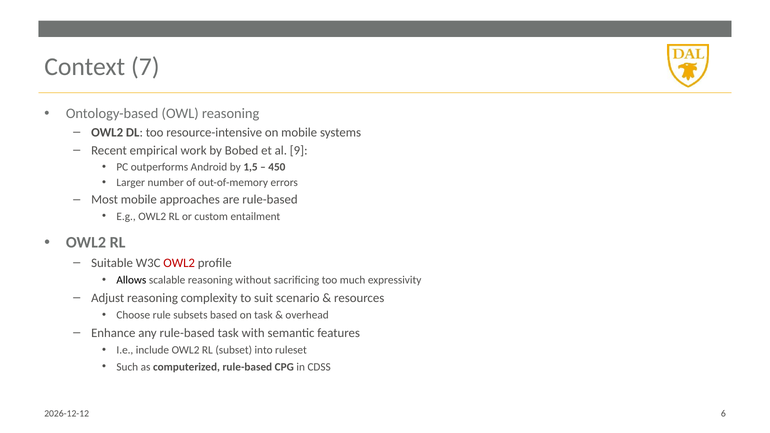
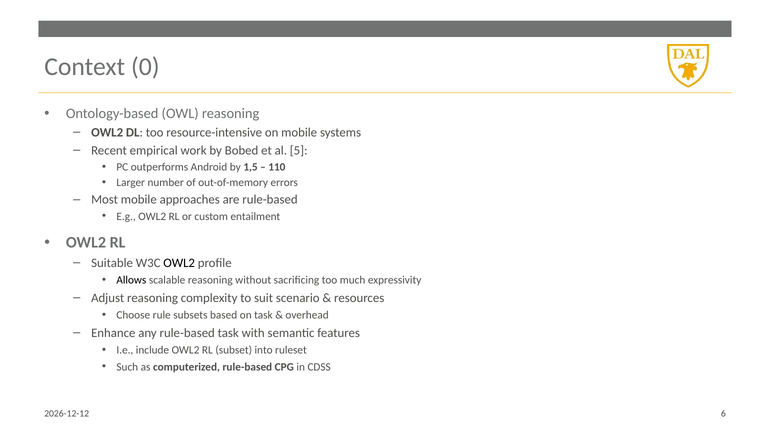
7: 7 -> 0
9: 9 -> 5
450: 450 -> 110
OWL2 at (179, 263) colour: red -> black
